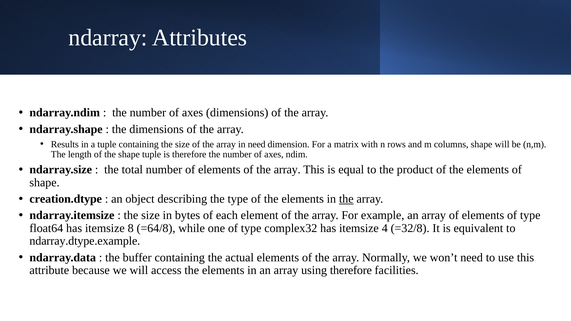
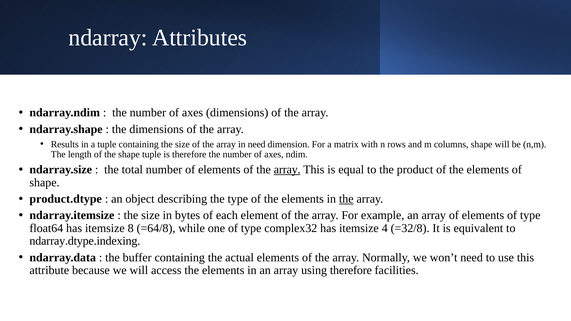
array at (287, 170) underline: none -> present
creation.dtype: creation.dtype -> product.dtype
ndarray.dtype.example: ndarray.dtype.example -> ndarray.dtype.indexing
